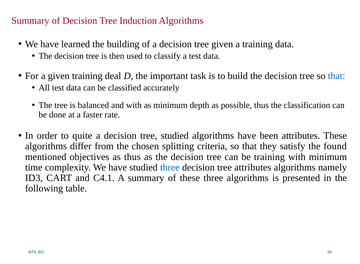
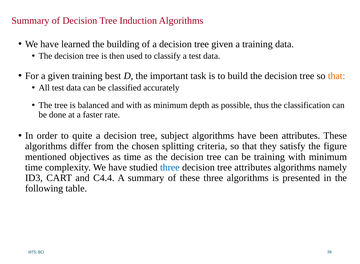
deal: deal -> best
that at (337, 76) colour: blue -> orange
tree studied: studied -> subject
found: found -> figure
as thus: thus -> time
C4.1: C4.1 -> C4.4
